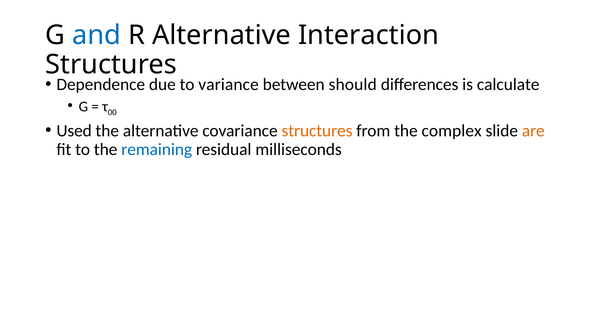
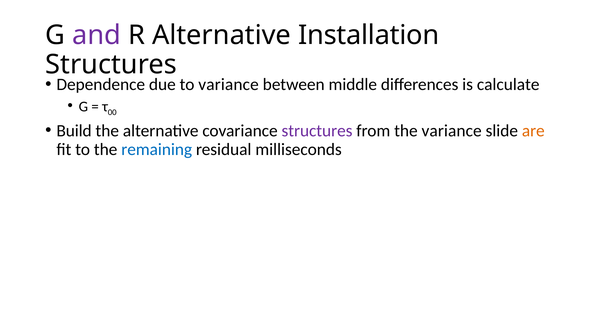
and colour: blue -> purple
Interaction: Interaction -> Installation
should: should -> middle
Used: Used -> Build
structures at (317, 131) colour: orange -> purple
the complex: complex -> variance
